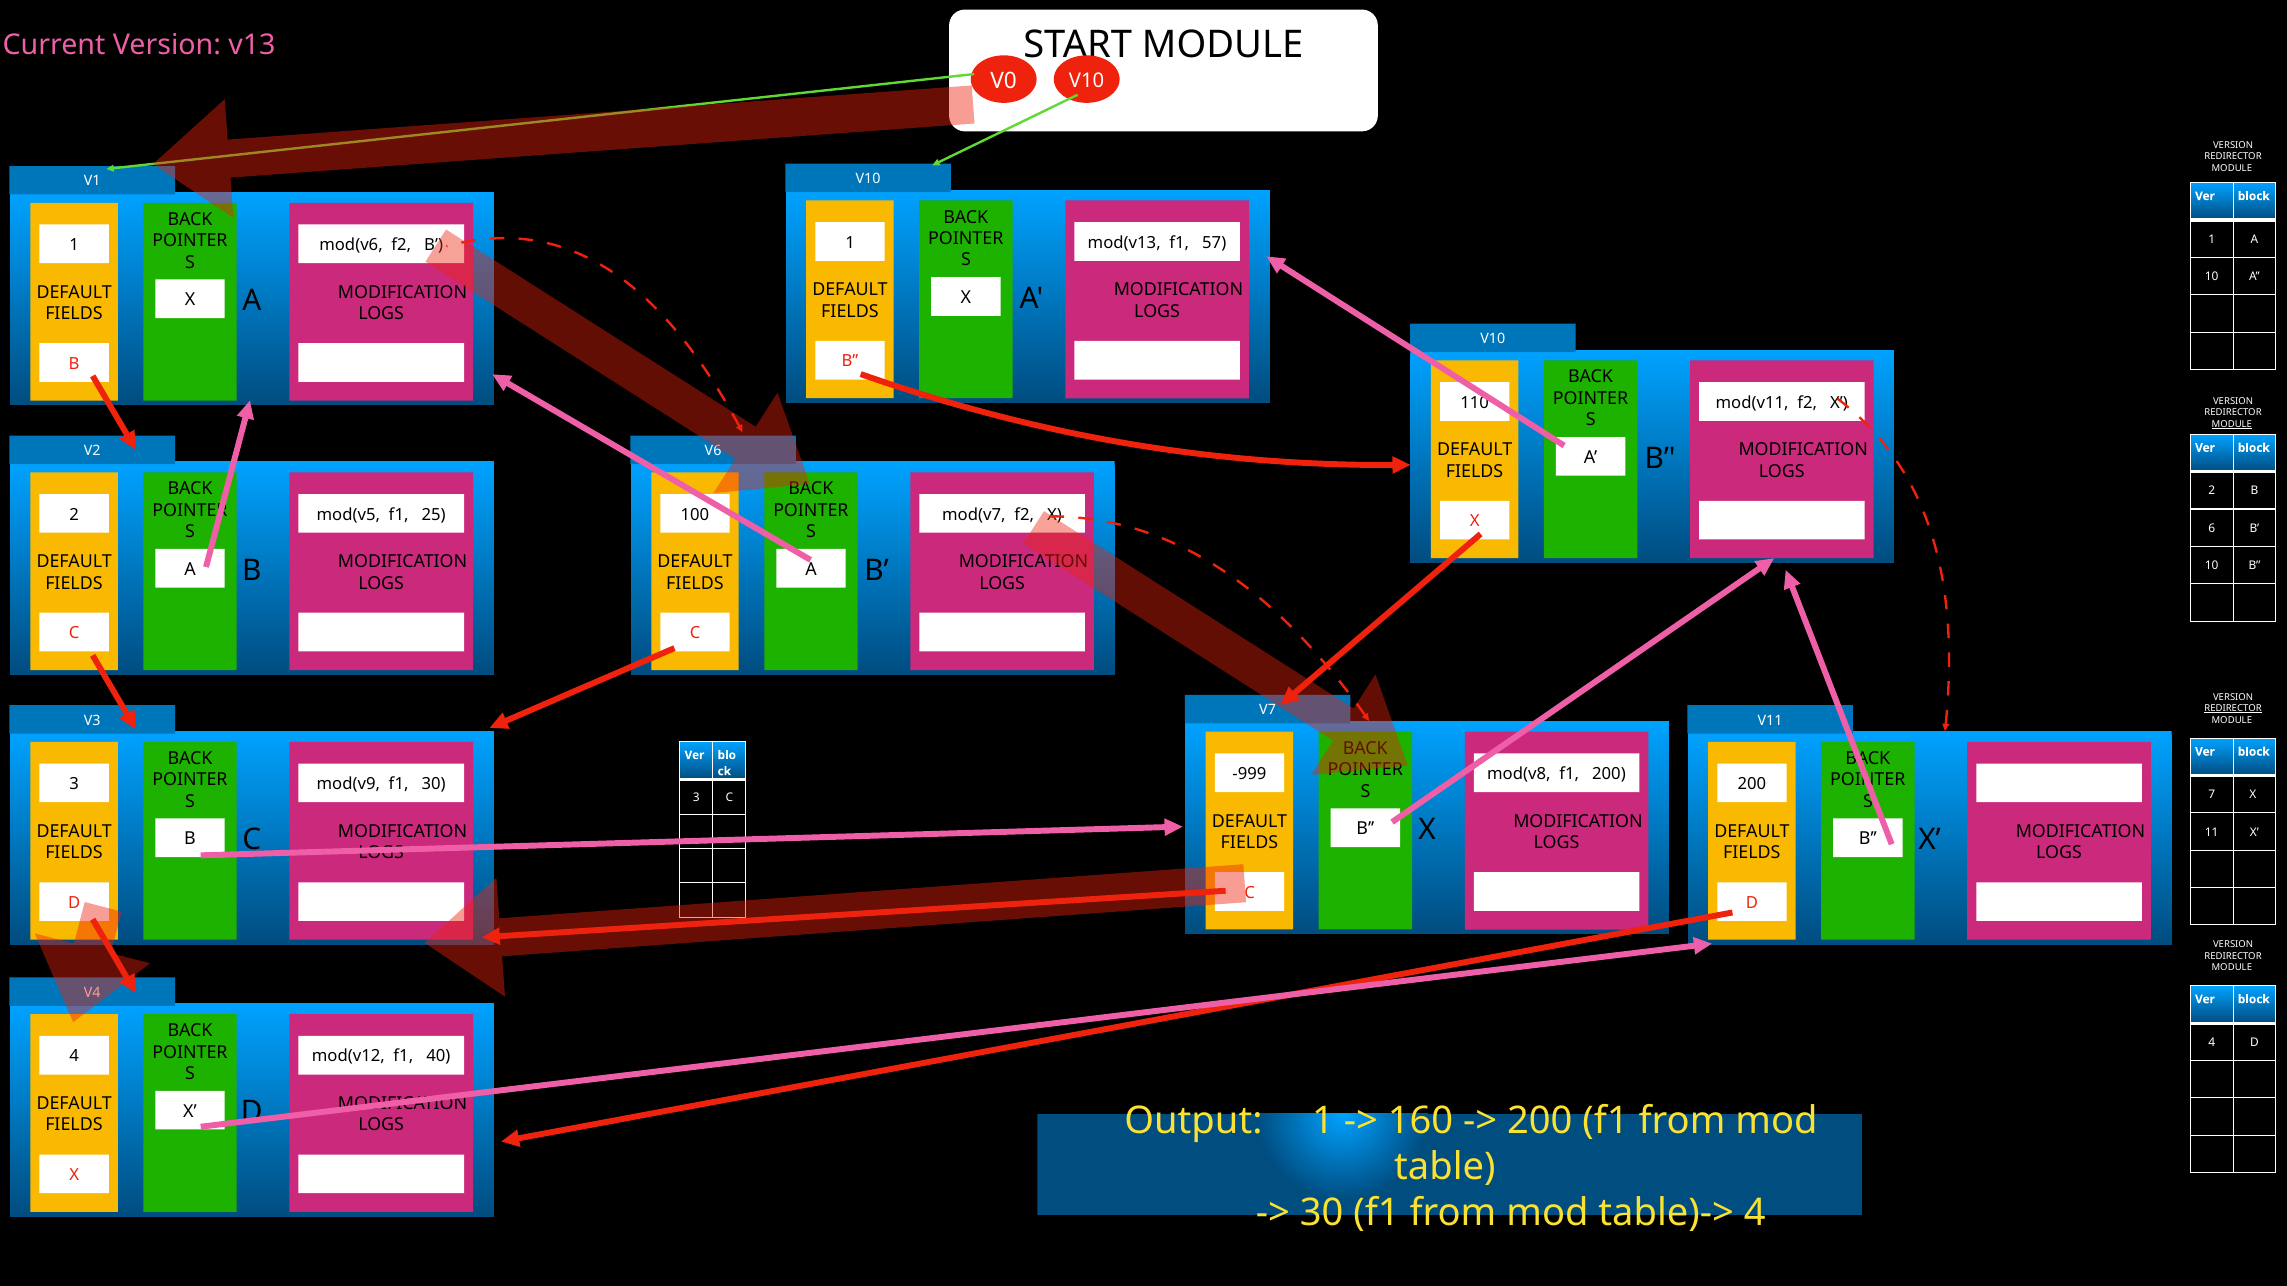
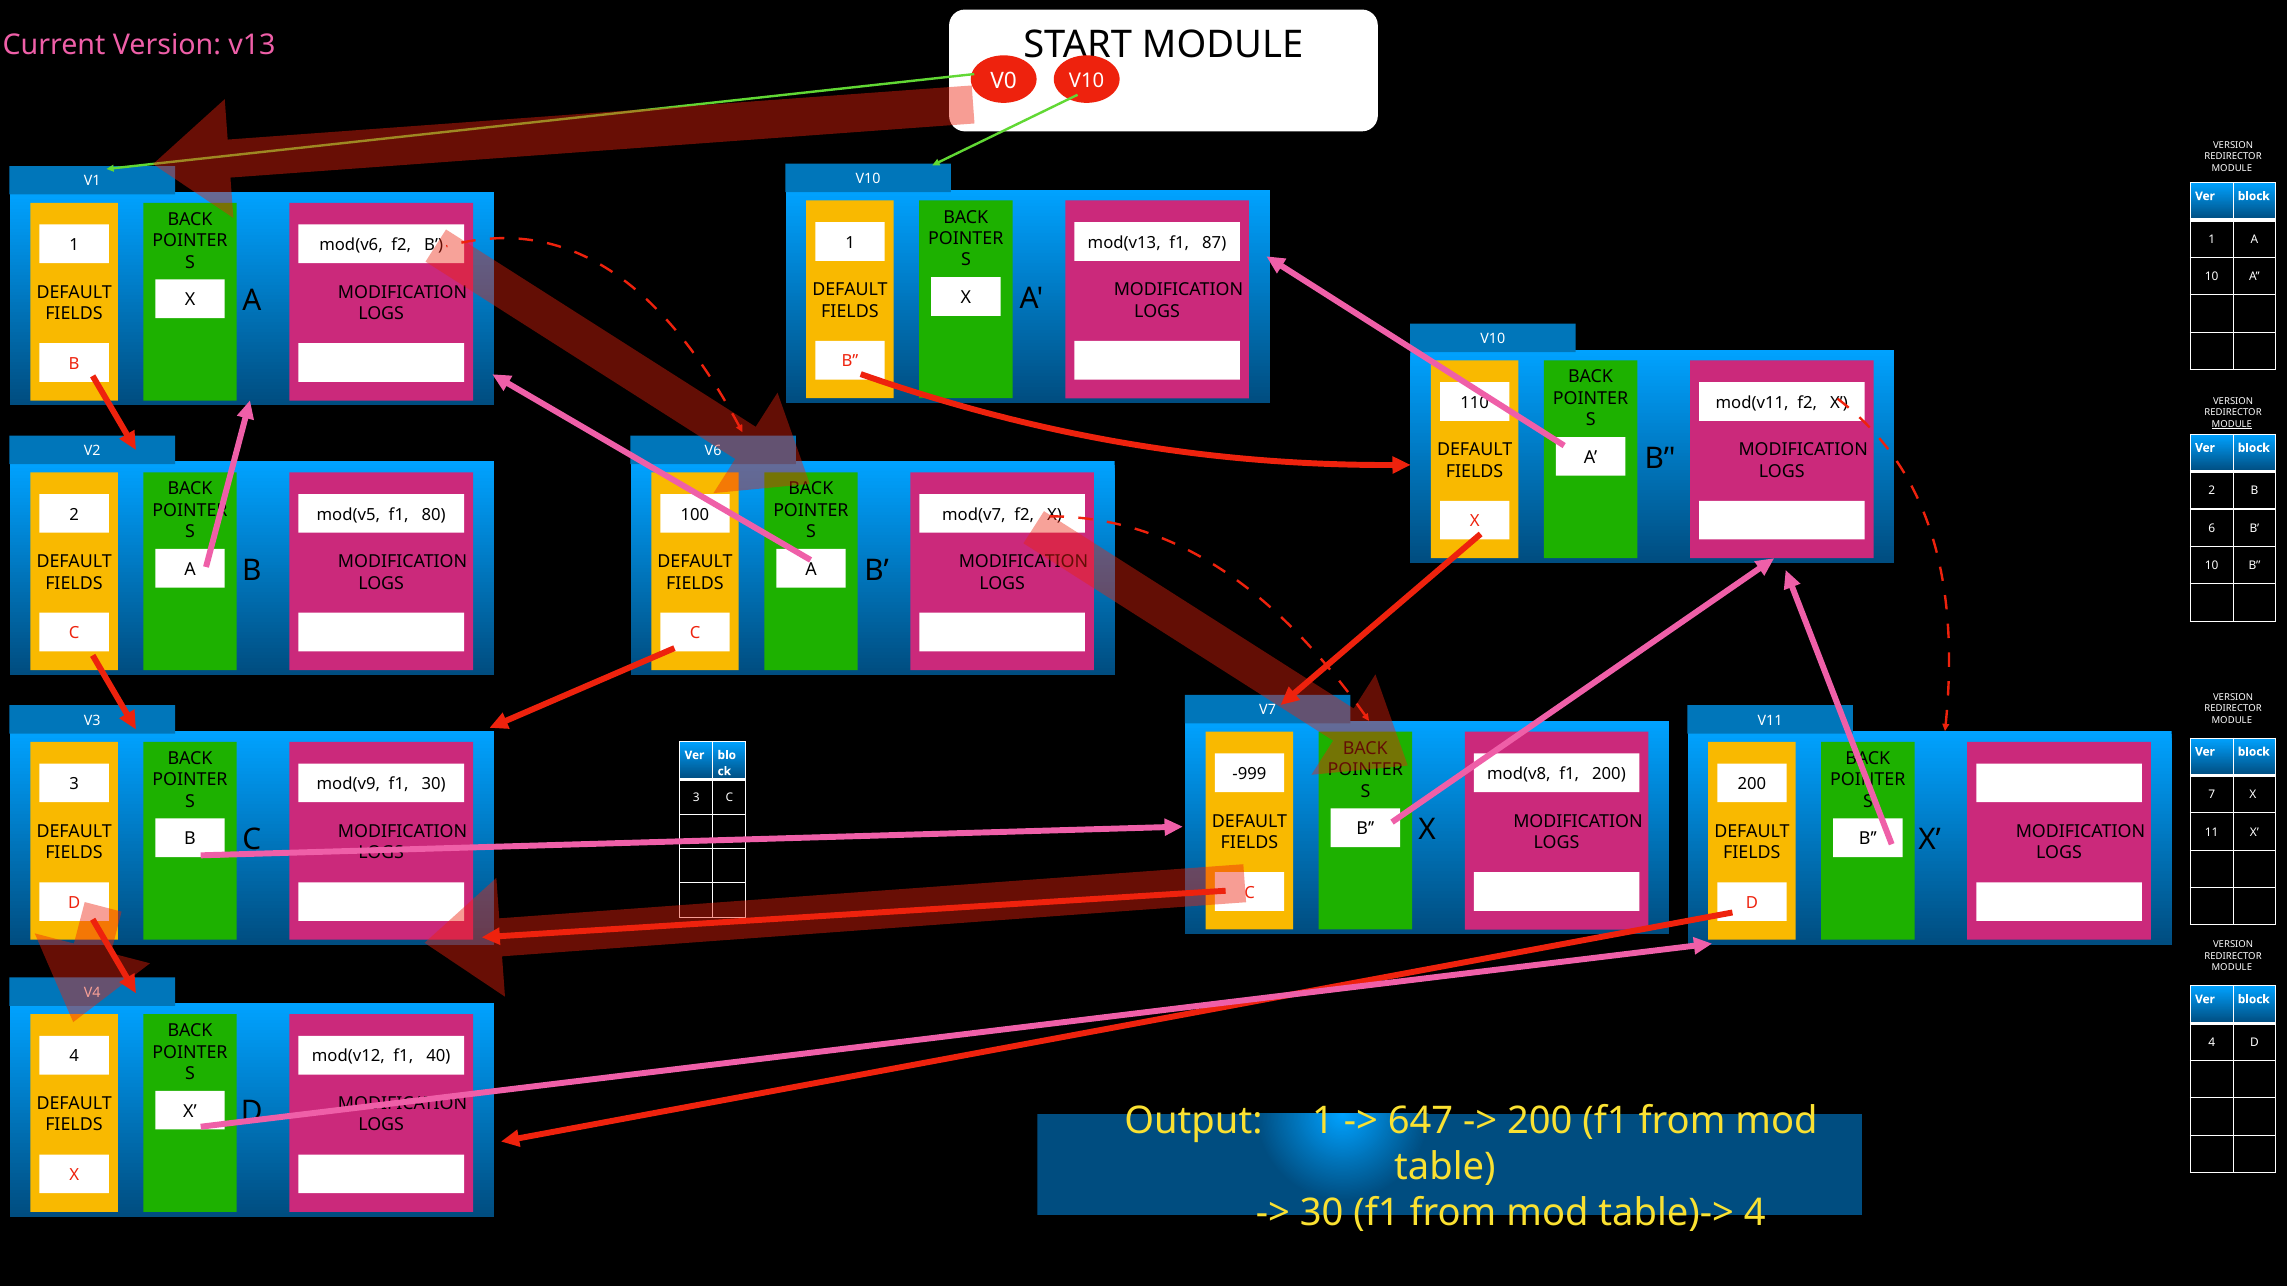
57: 57 -> 87
25: 25 -> 80
REDIRECTOR at (2233, 709) underline: present -> none
160: 160 -> 647
